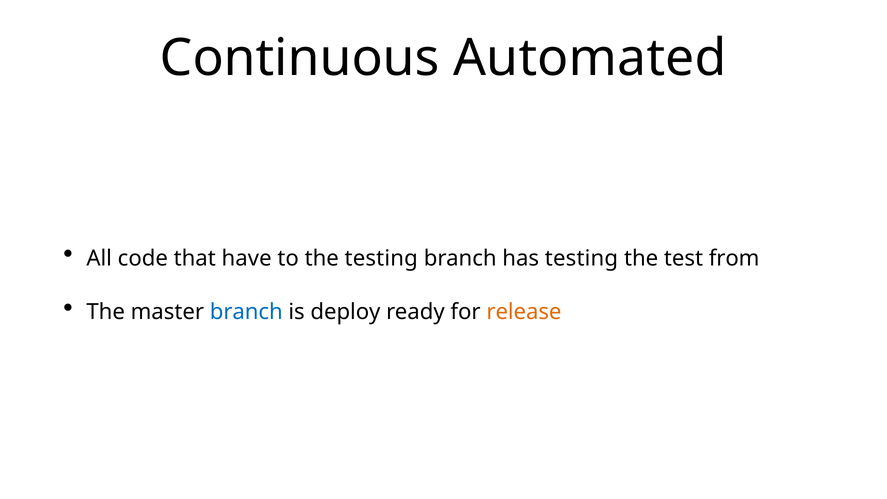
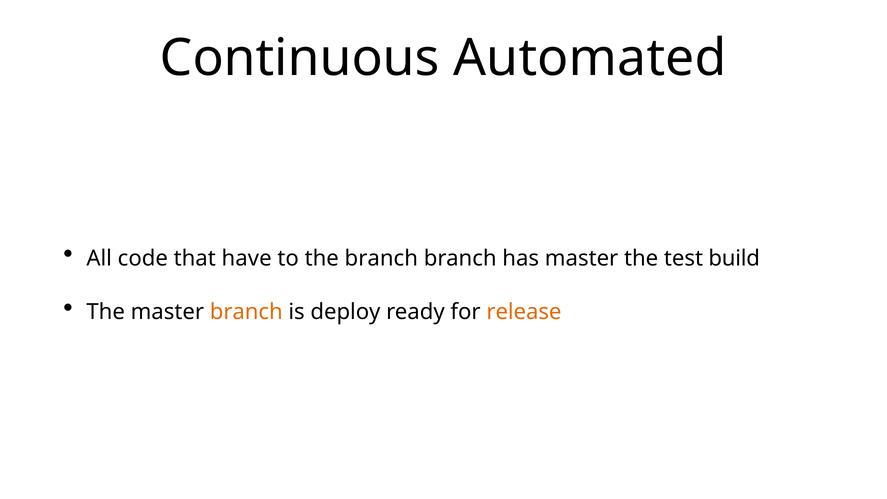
the testing: testing -> branch
has testing: testing -> master
from: from -> build
branch at (246, 312) colour: blue -> orange
